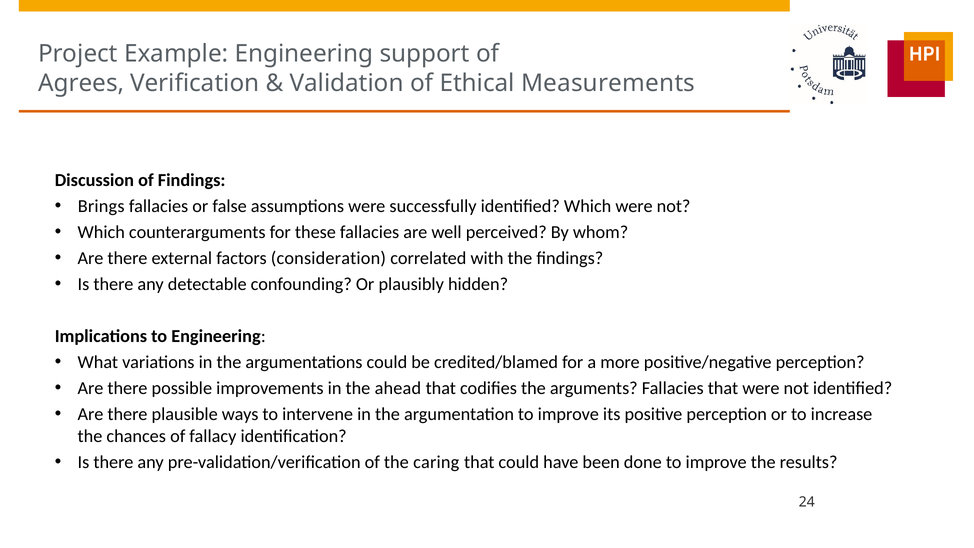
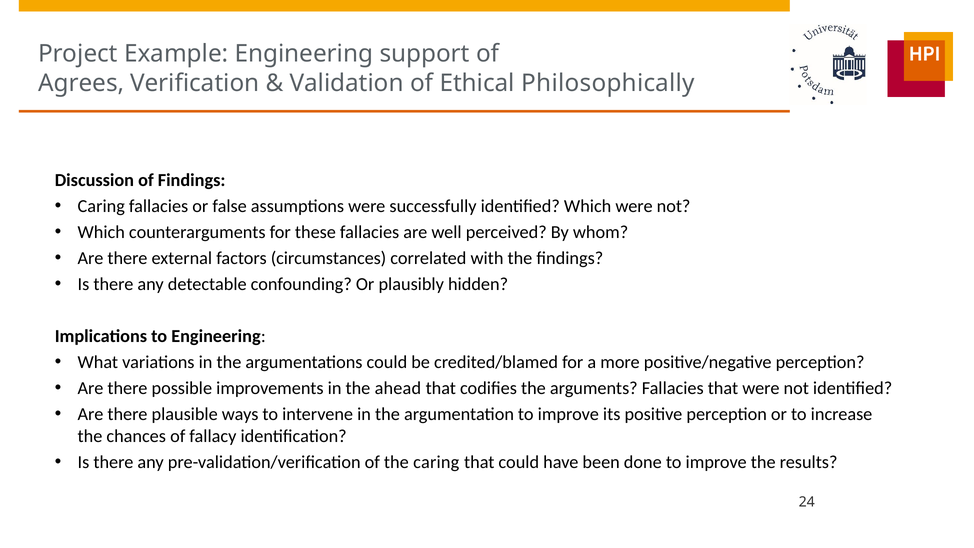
Measurements: Measurements -> Philosophically
Brings at (101, 206): Brings -> Caring
consideration: consideration -> circumstances
